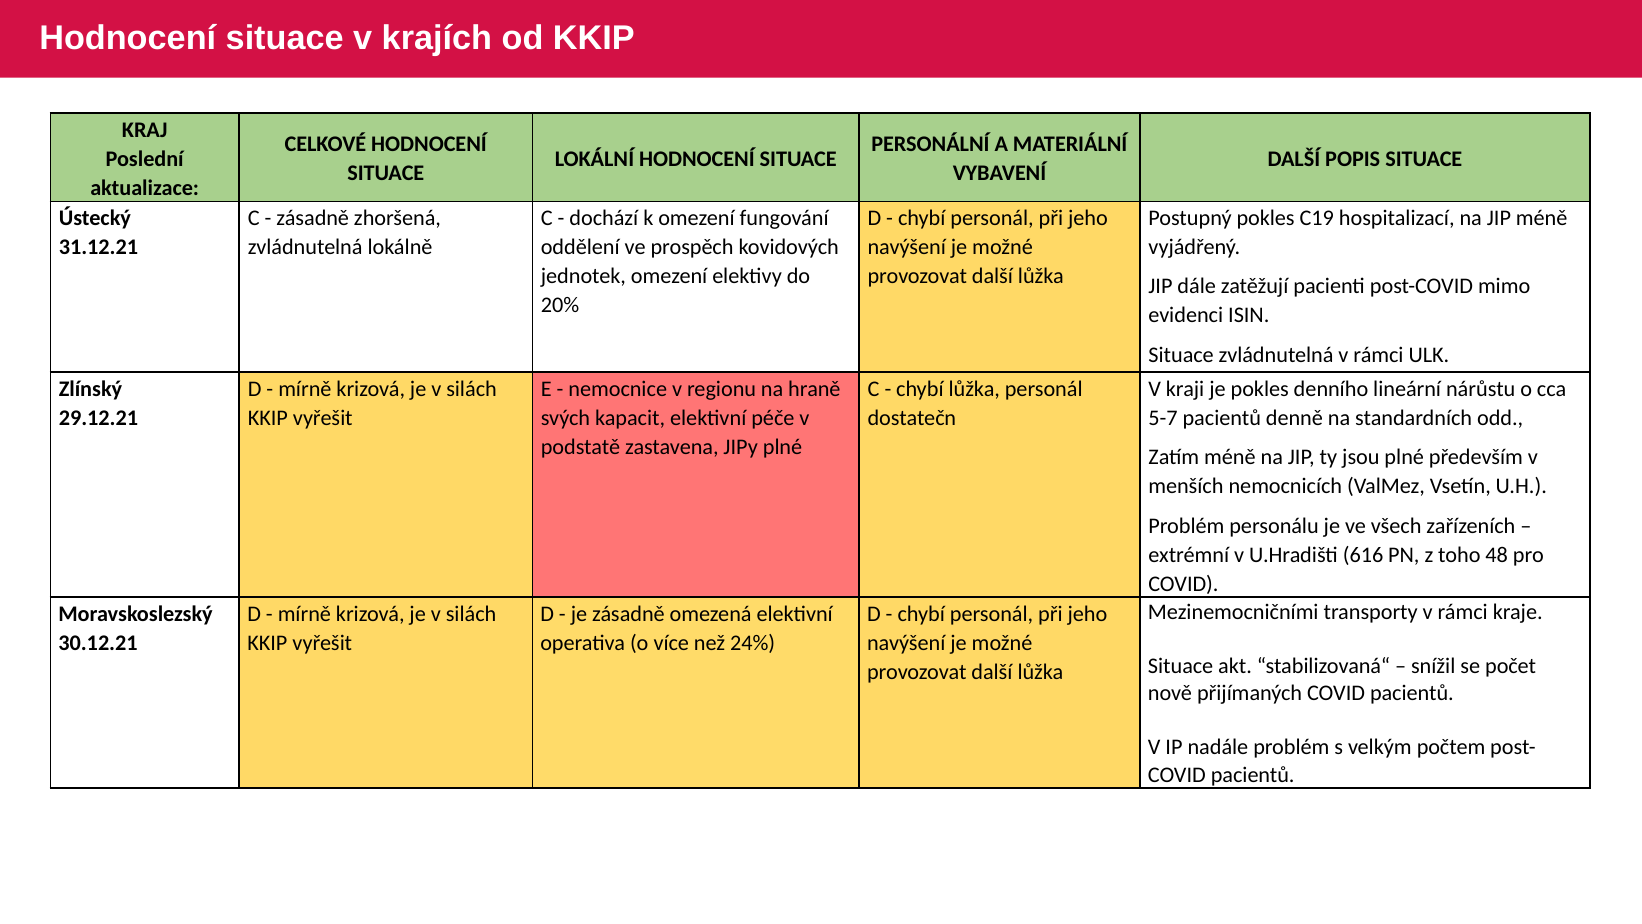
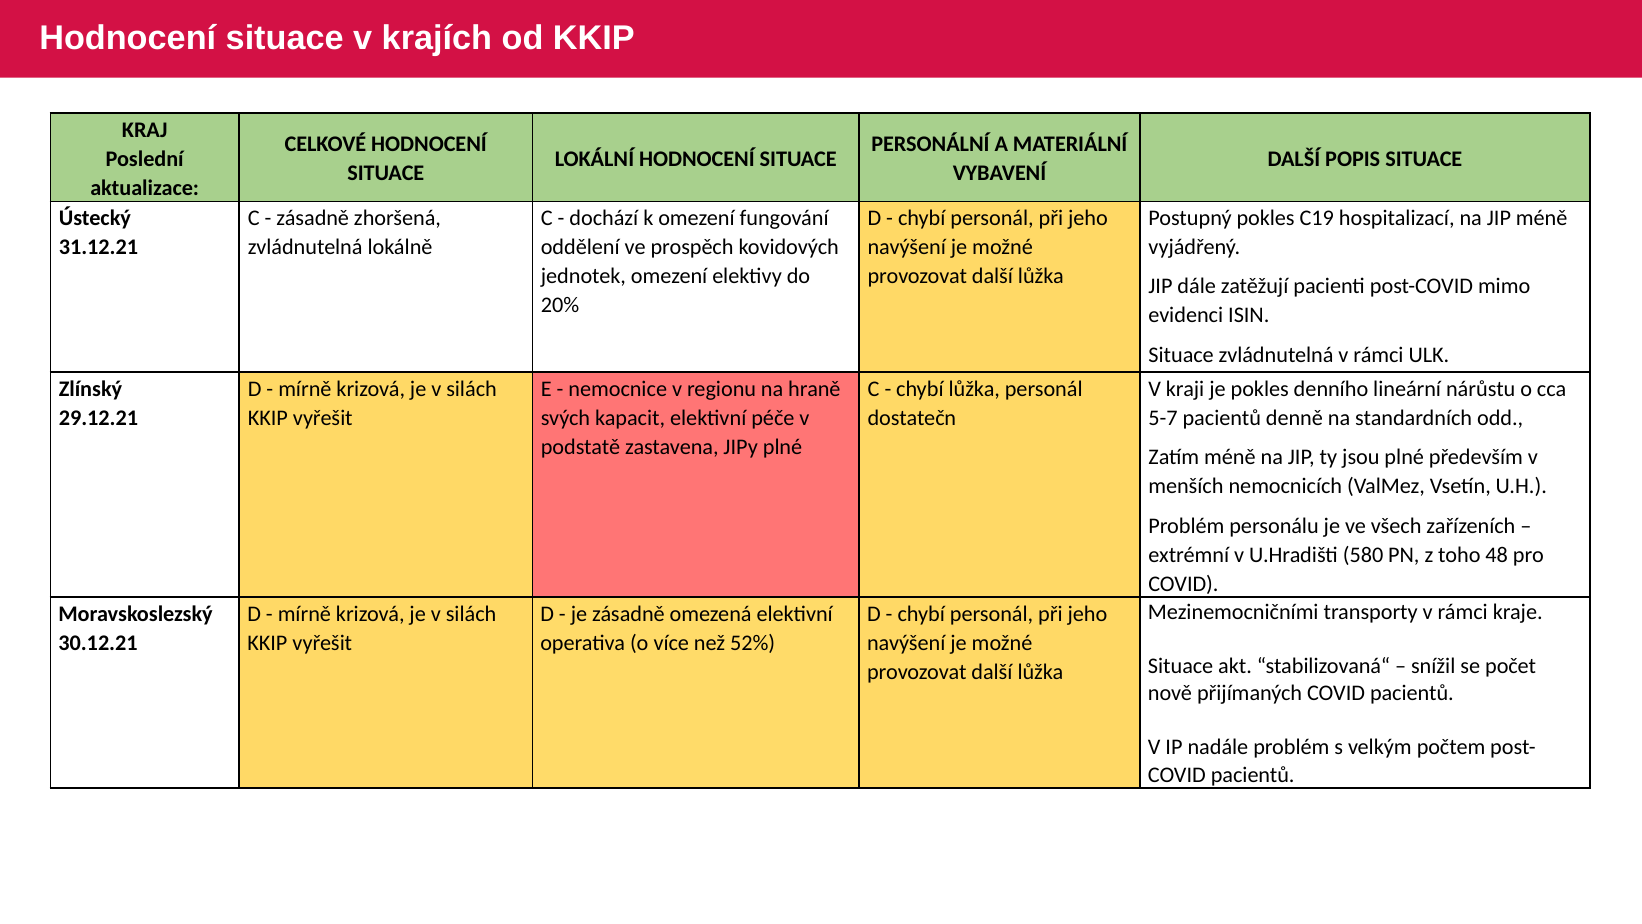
616: 616 -> 580
24%: 24% -> 52%
